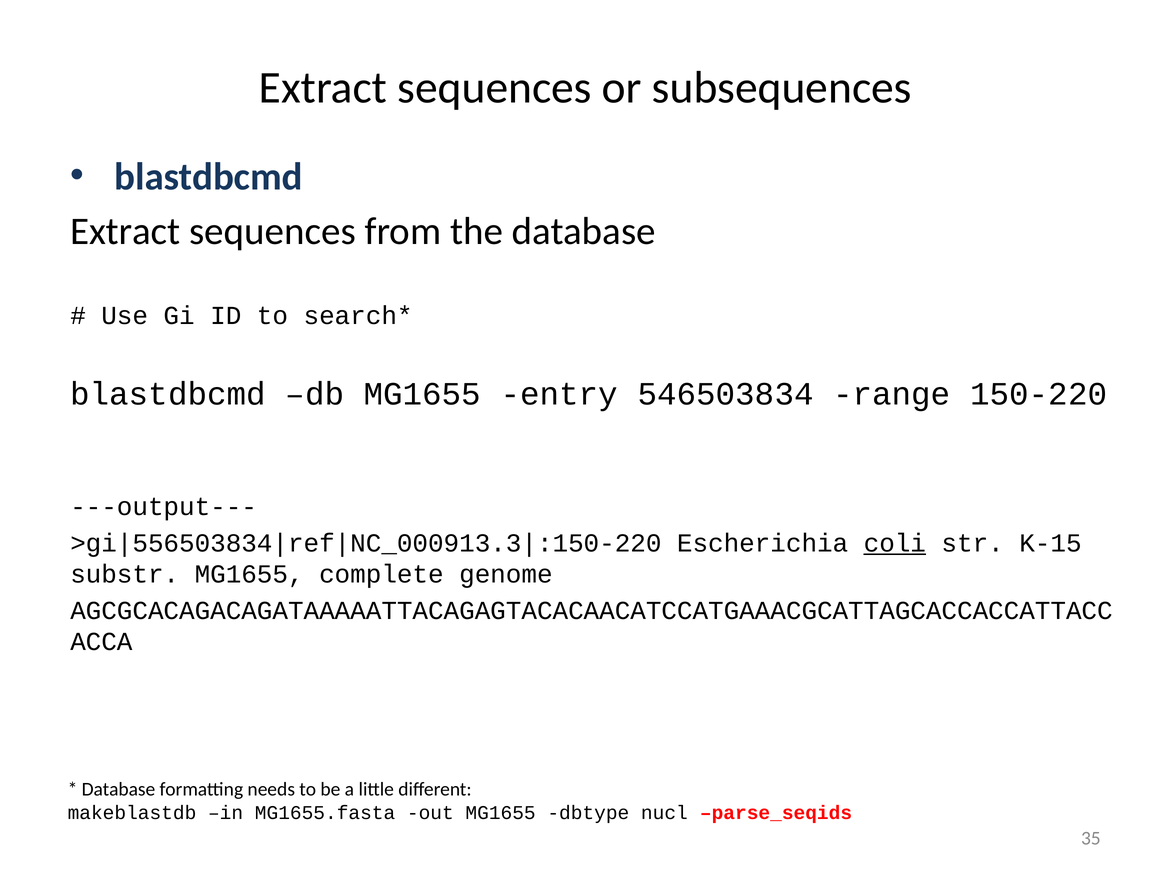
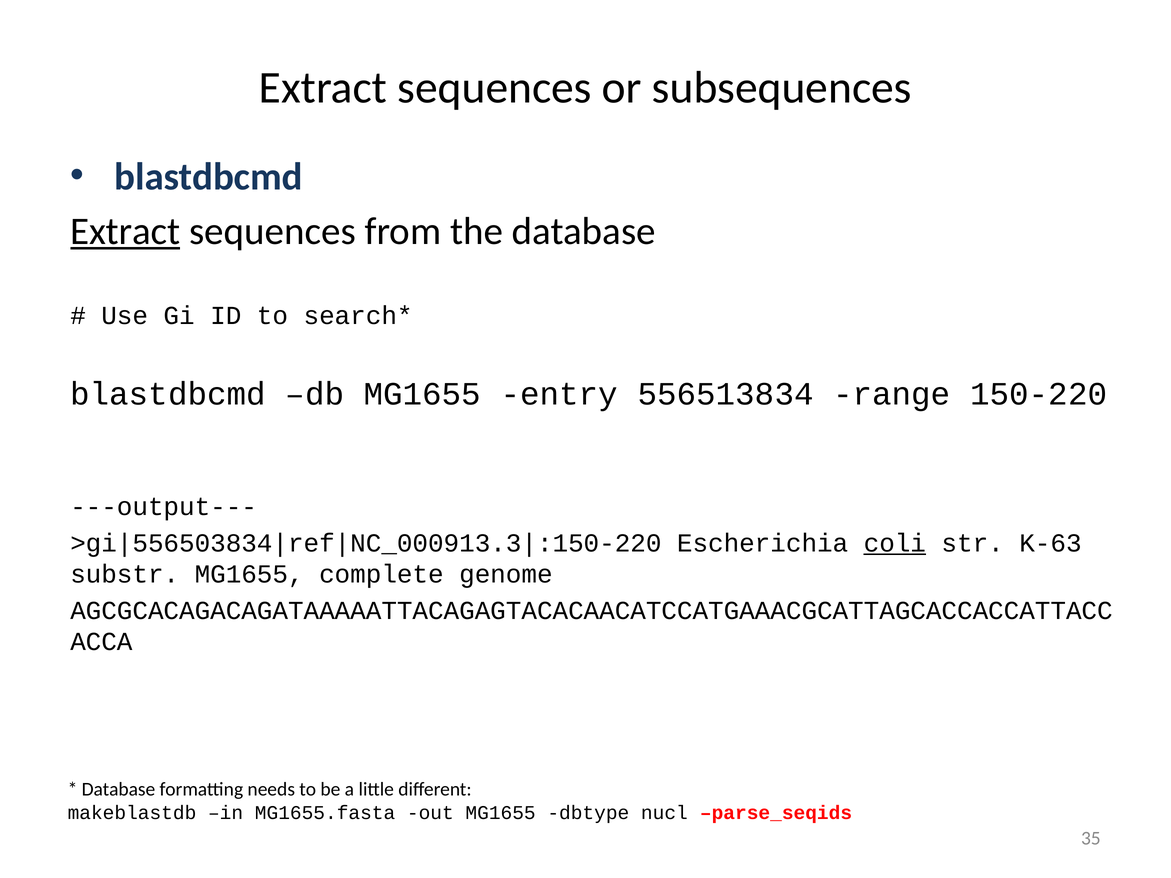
Extract at (125, 231) underline: none -> present
546503834: 546503834 -> 556513834
K-15: K-15 -> K-63
